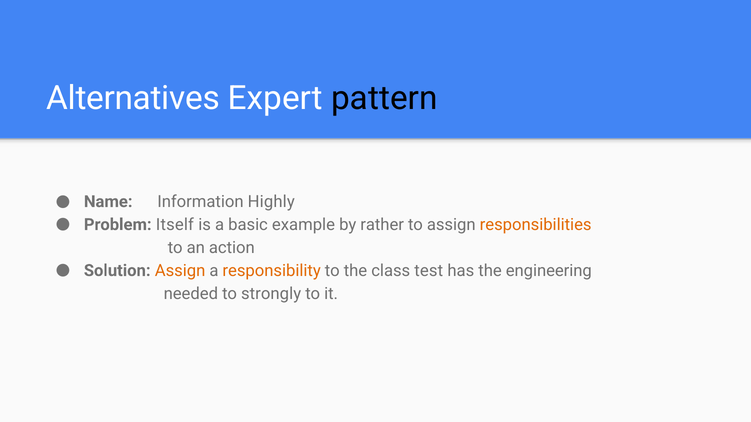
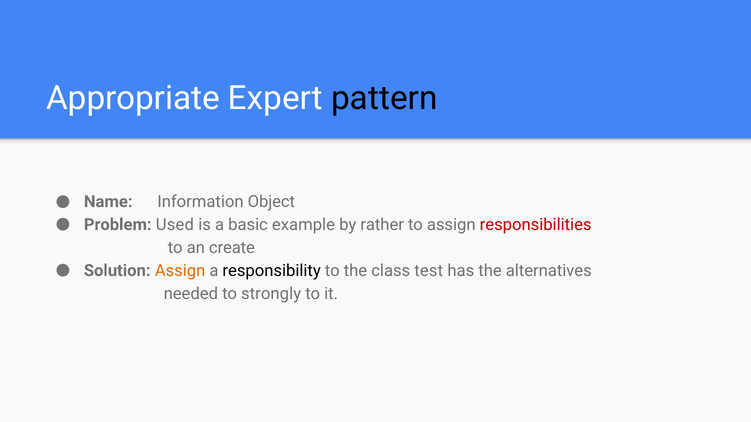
Alternatives: Alternatives -> Appropriate
Highly: Highly -> Object
Itself: Itself -> Used
responsibilities colour: orange -> red
action: action -> create
responsibility colour: orange -> black
engineering: engineering -> alternatives
